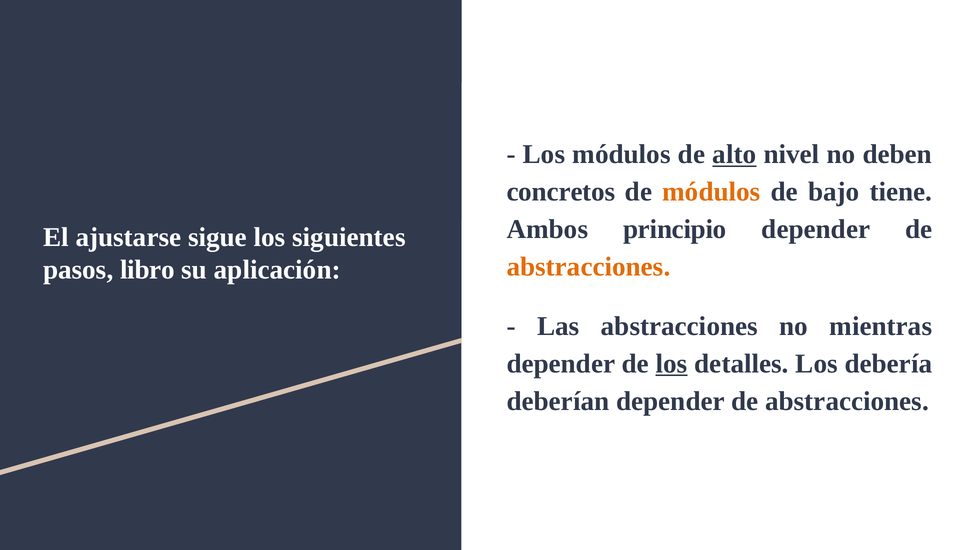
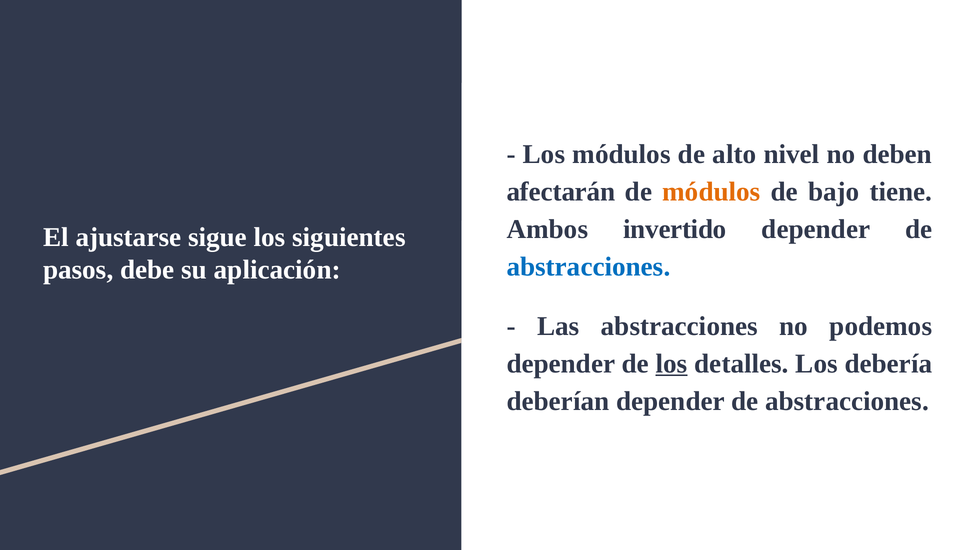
alto underline: present -> none
concretos: concretos -> afectarán
principio: principio -> invertido
abstracciones at (588, 267) colour: orange -> blue
libro: libro -> debe
mientras: mientras -> podemos
